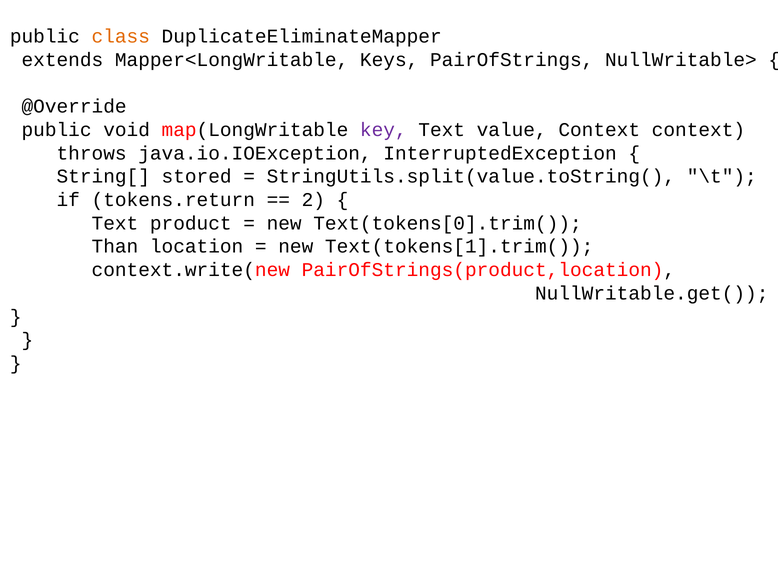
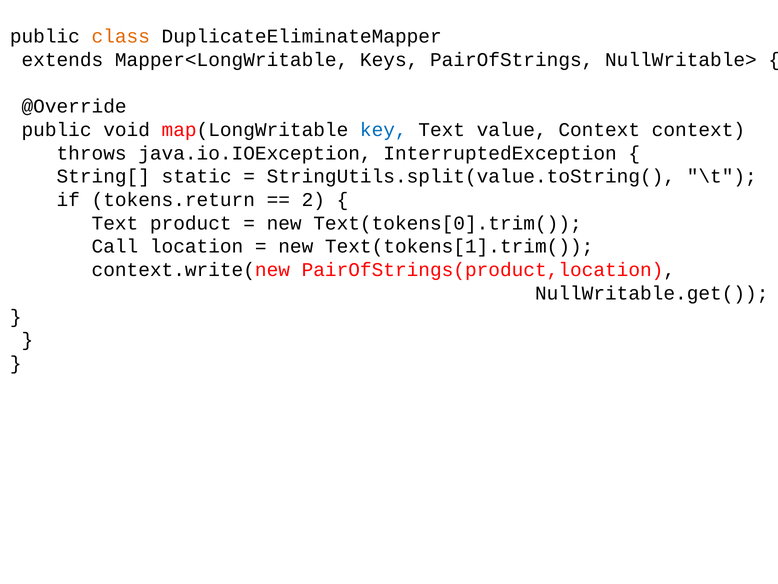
key colour: purple -> blue
stored: stored -> static
Than: Than -> Call
